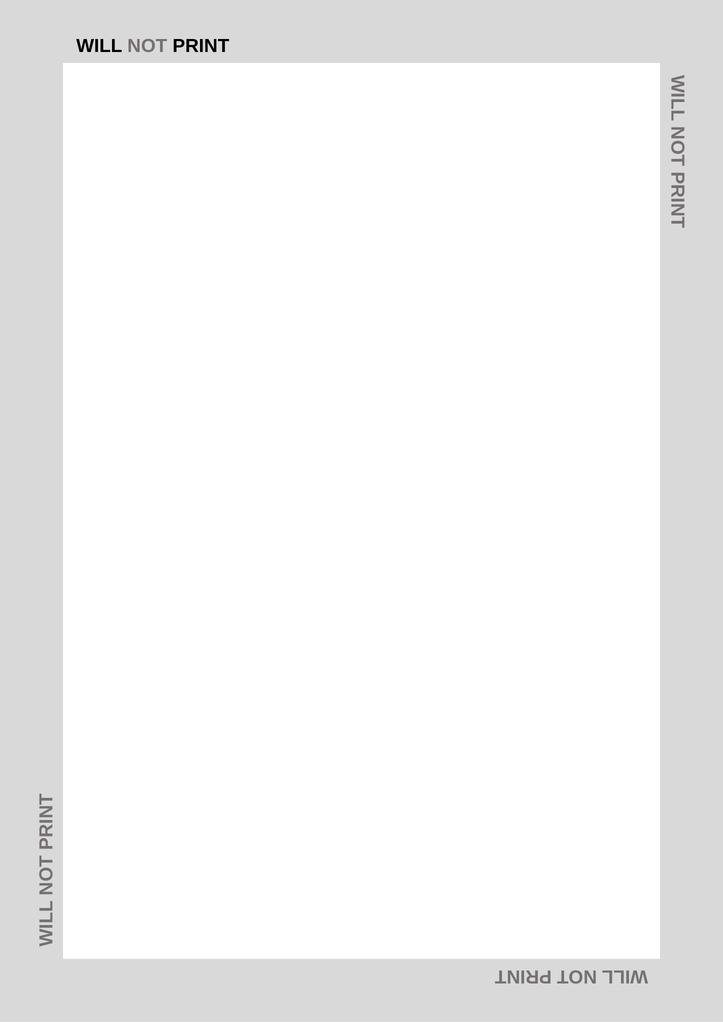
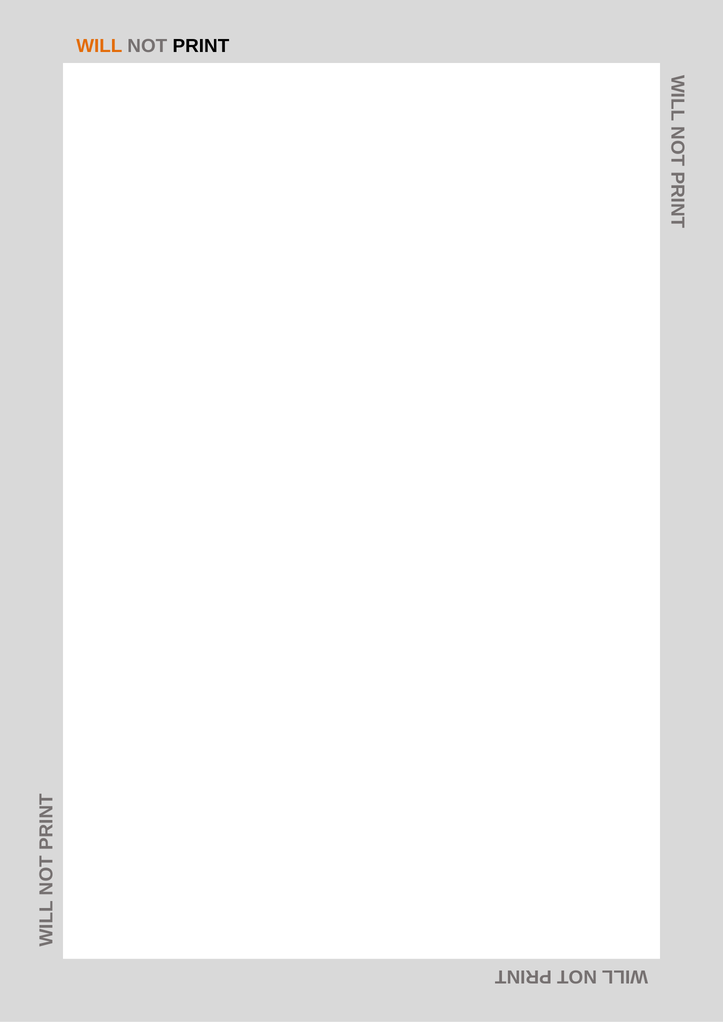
WILL colour: black -> orange
